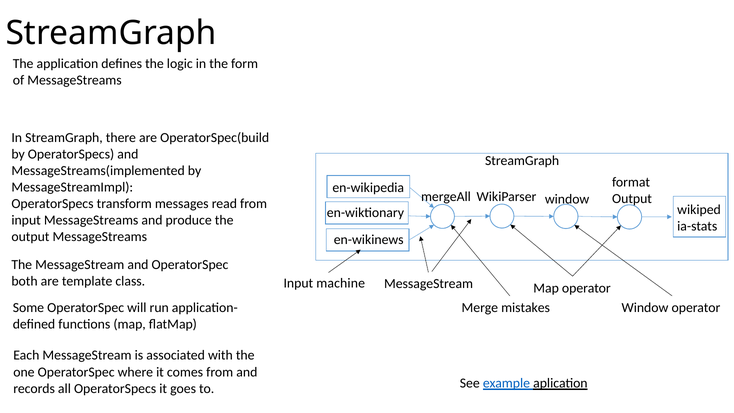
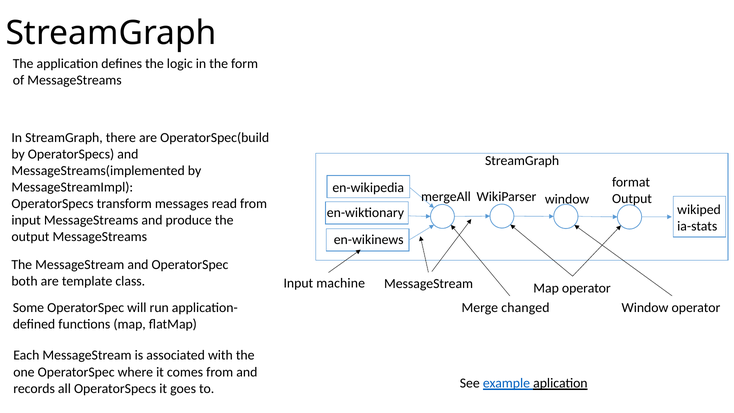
mistakes: mistakes -> changed
